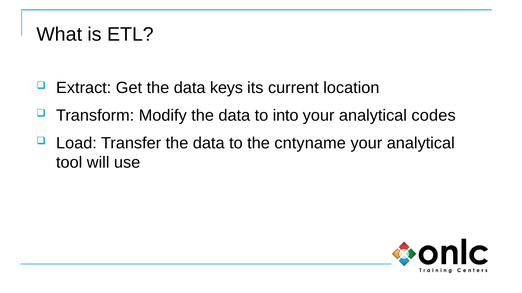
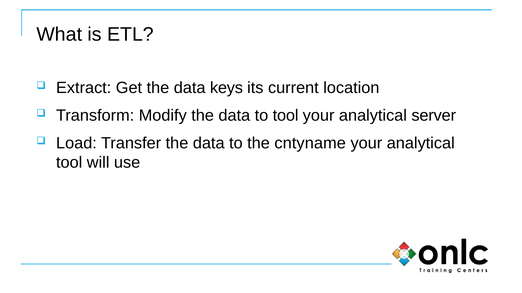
to into: into -> tool
codes: codes -> server
